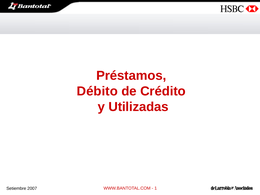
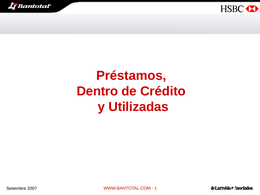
Débito: Débito -> Dentro
